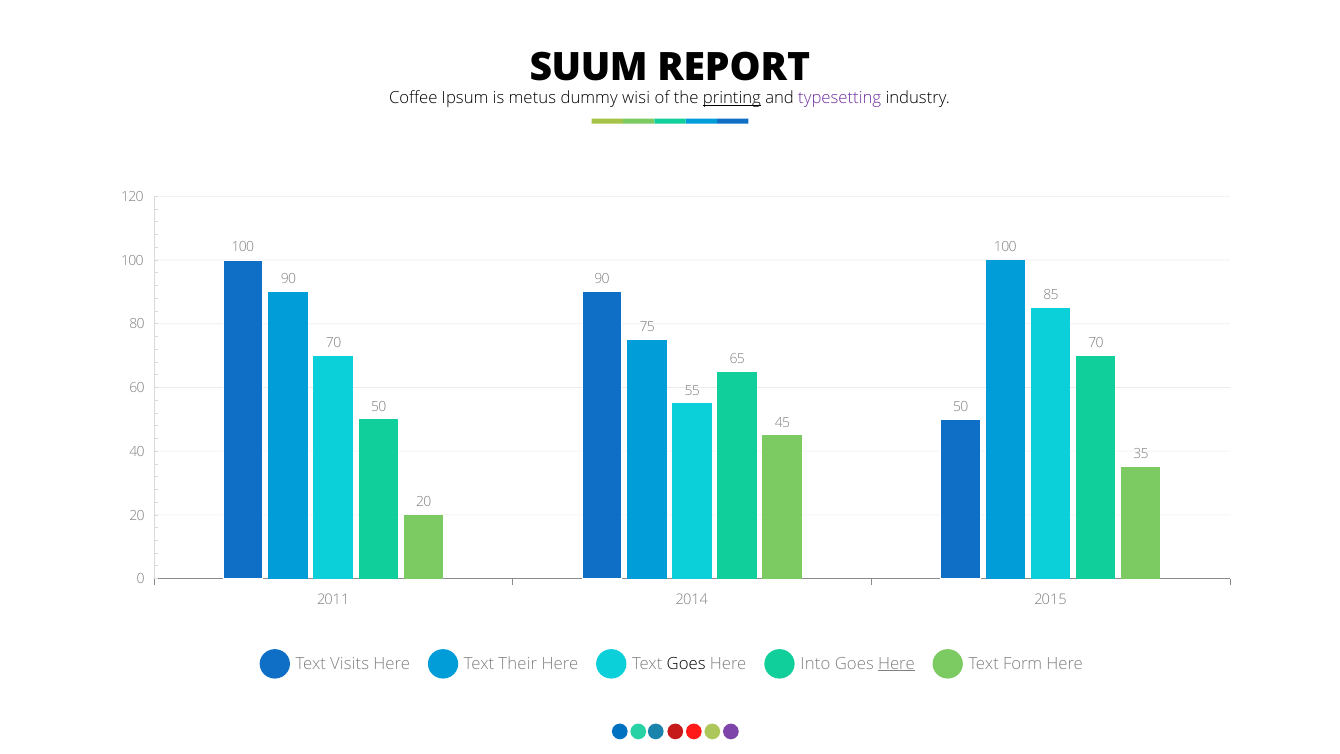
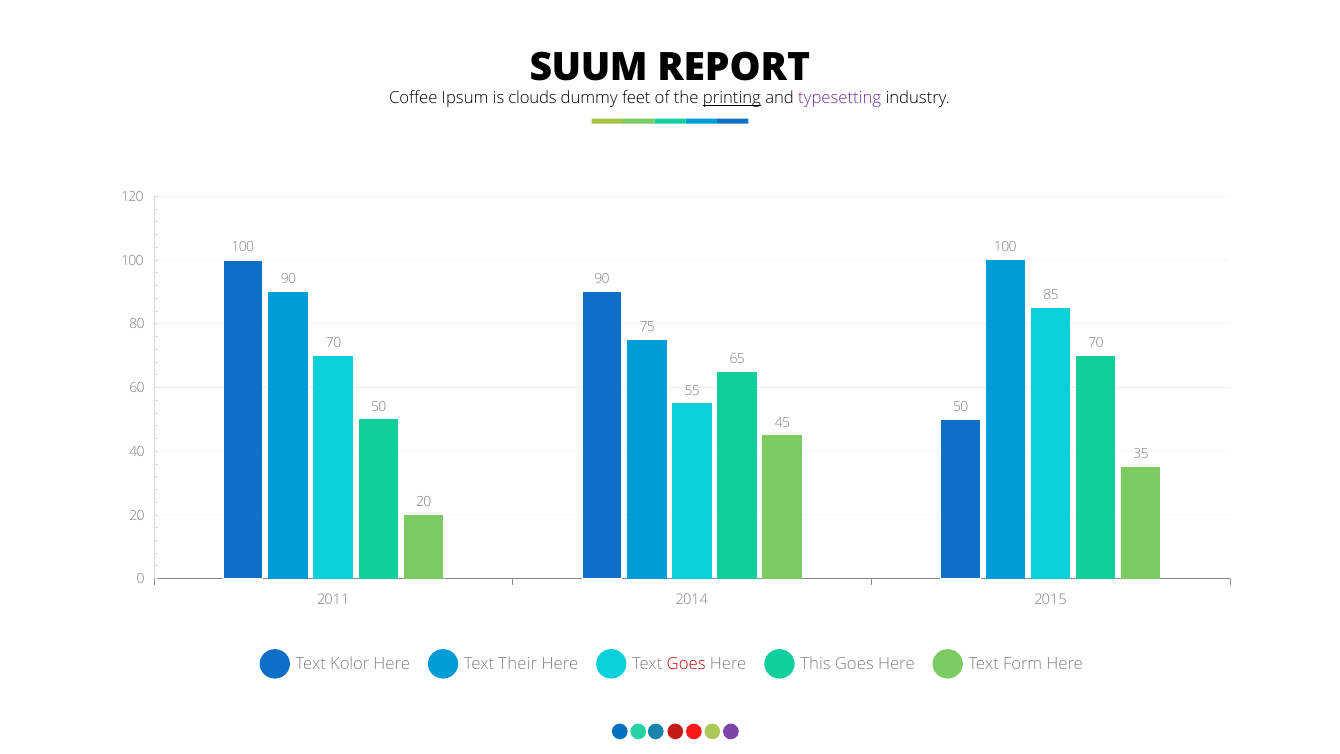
metus: metus -> clouds
wisi: wisi -> feet
Visits: Visits -> Kolor
Goes at (686, 664) colour: black -> red
Into: Into -> This
Here at (896, 664) underline: present -> none
